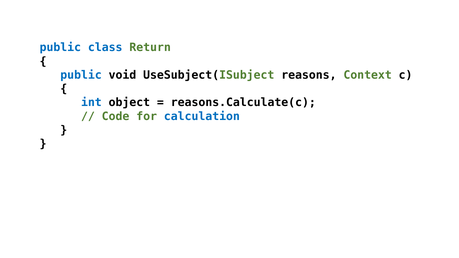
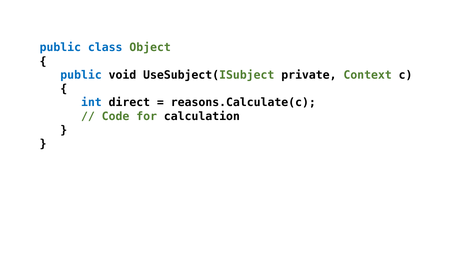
Return: Return -> Object
reasons: reasons -> private
object: object -> direct
calculation colour: blue -> black
